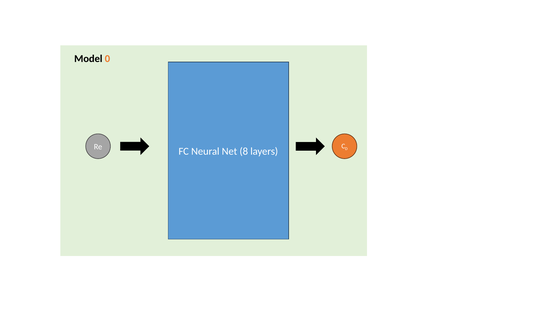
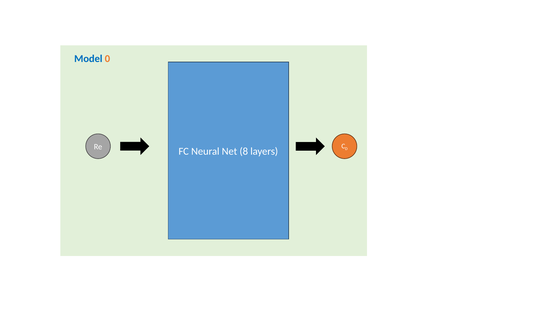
Model colour: black -> blue
